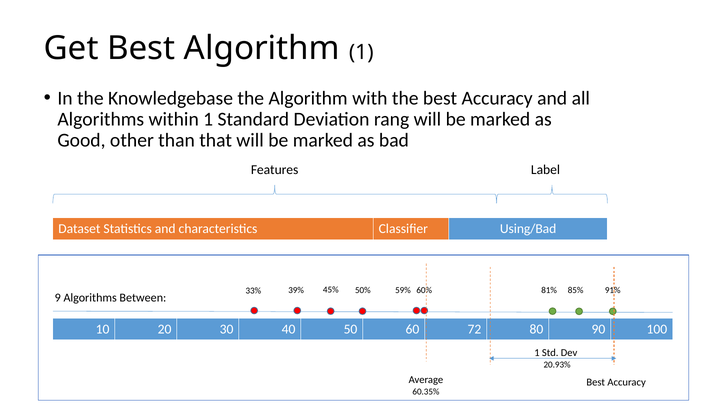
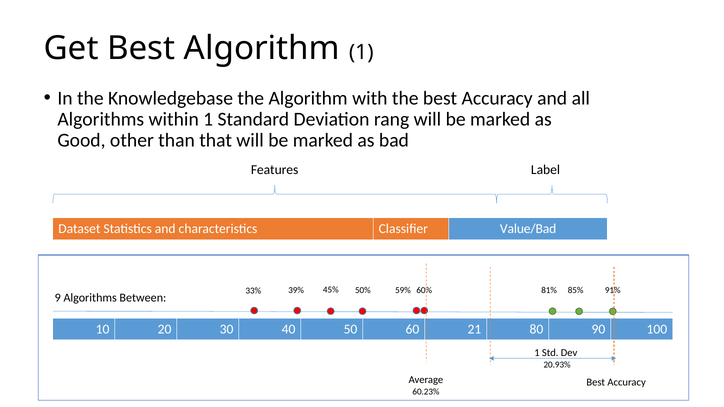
Using/Bad: Using/Bad -> Value/Bad
72: 72 -> 21
60.35%: 60.35% -> 60.23%
